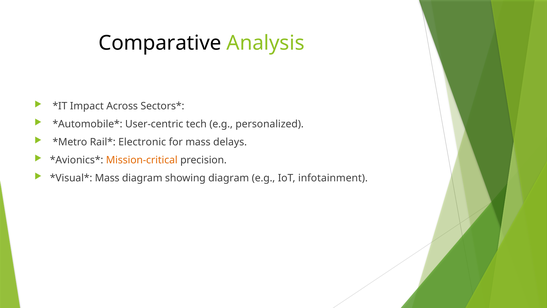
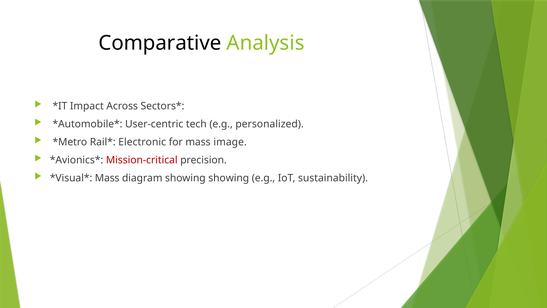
delays: delays -> image
Mission-critical colour: orange -> red
showing diagram: diagram -> showing
infotainment: infotainment -> sustainability
